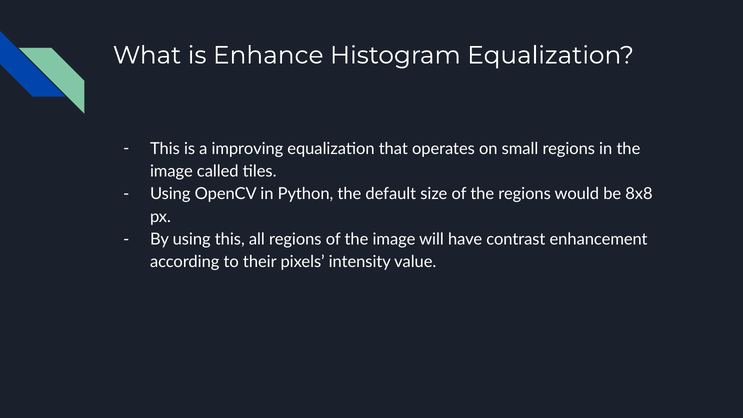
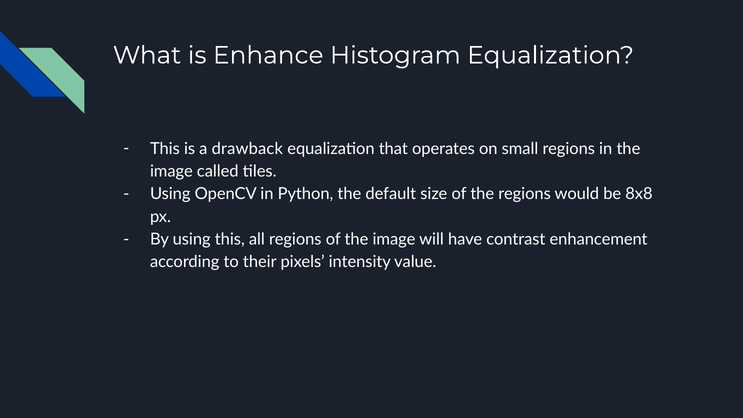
improving: improving -> drawback
